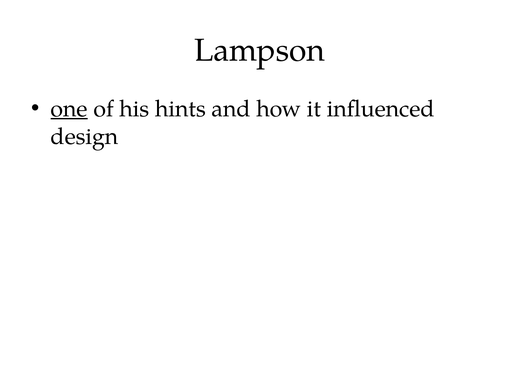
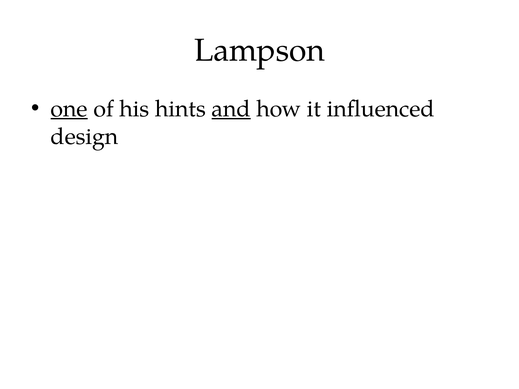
and underline: none -> present
